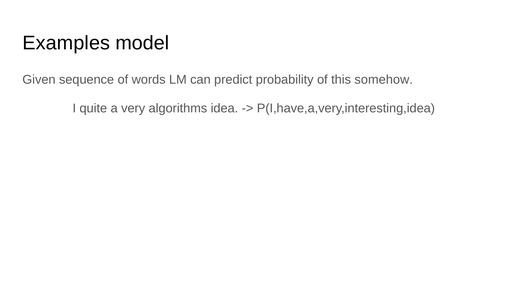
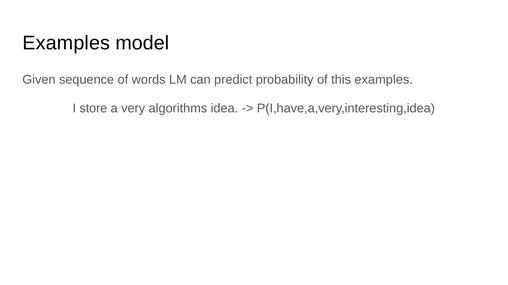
this somehow: somehow -> examples
quite: quite -> store
